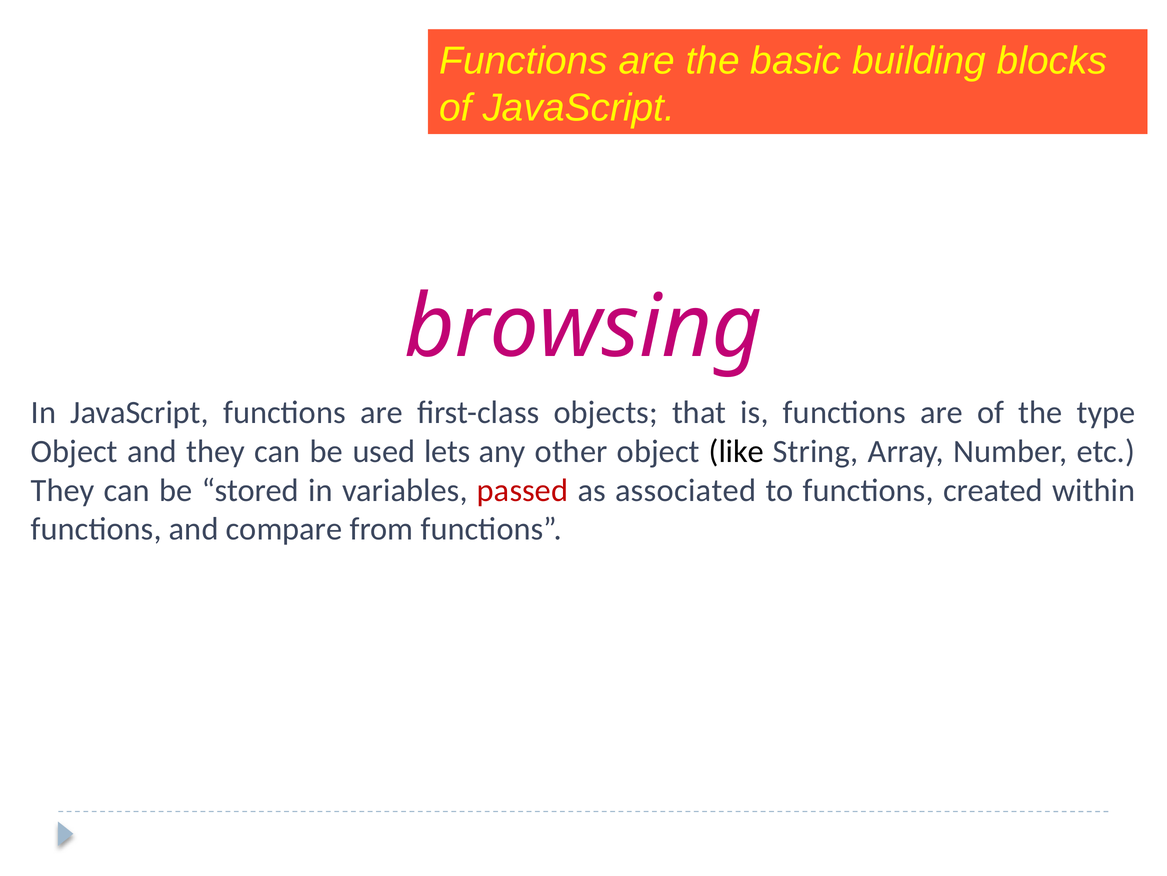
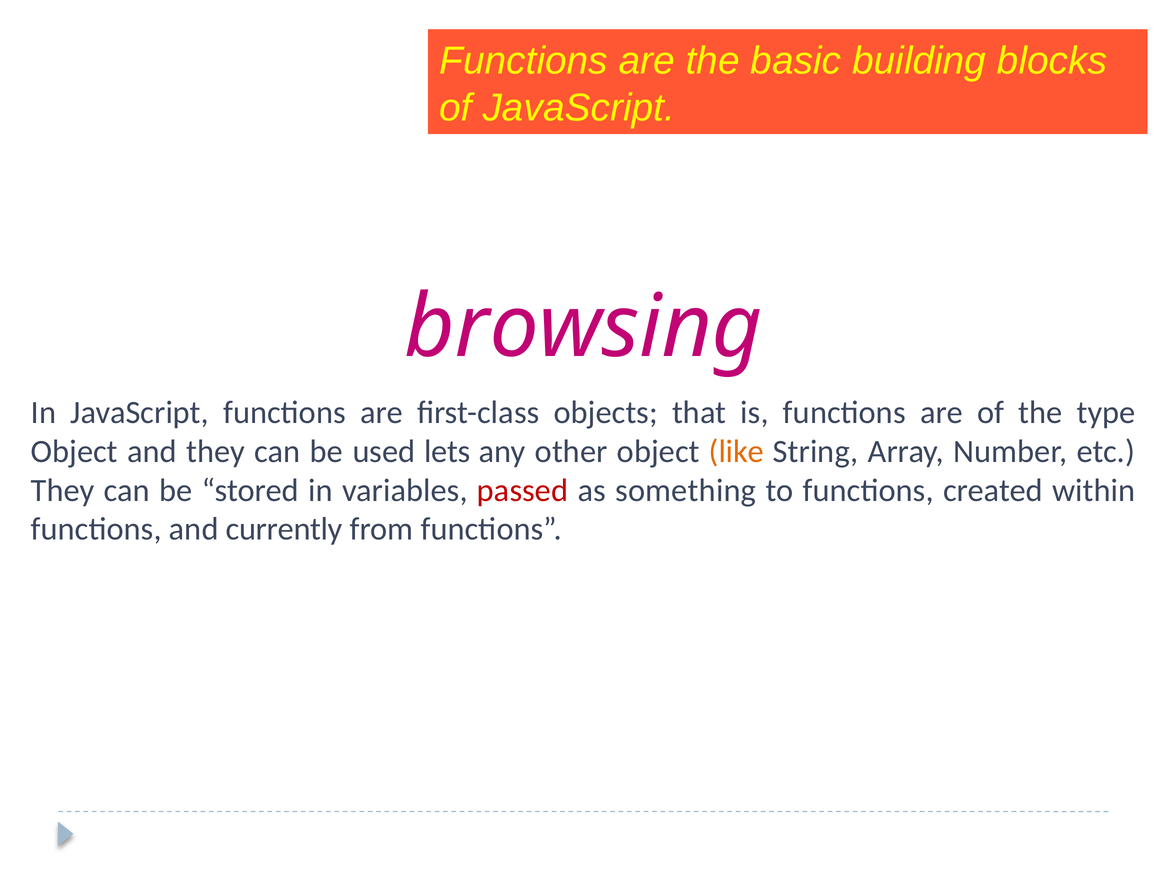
like colour: black -> orange
associated: associated -> something
compare: compare -> currently
